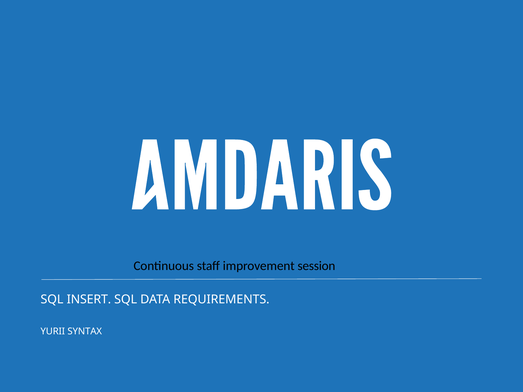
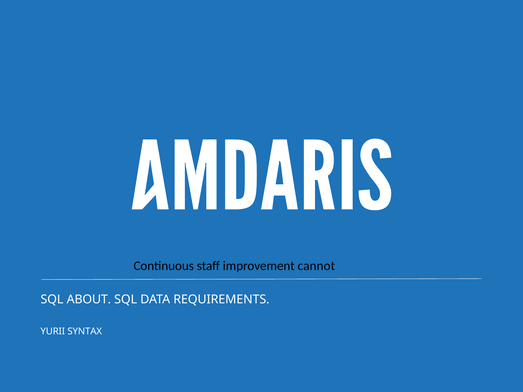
session: session -> cannot
INSERT: INSERT -> ABOUT
